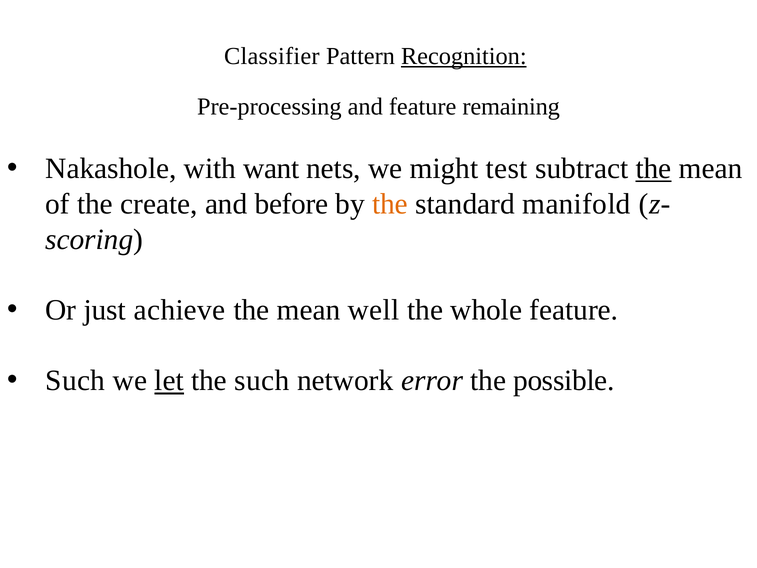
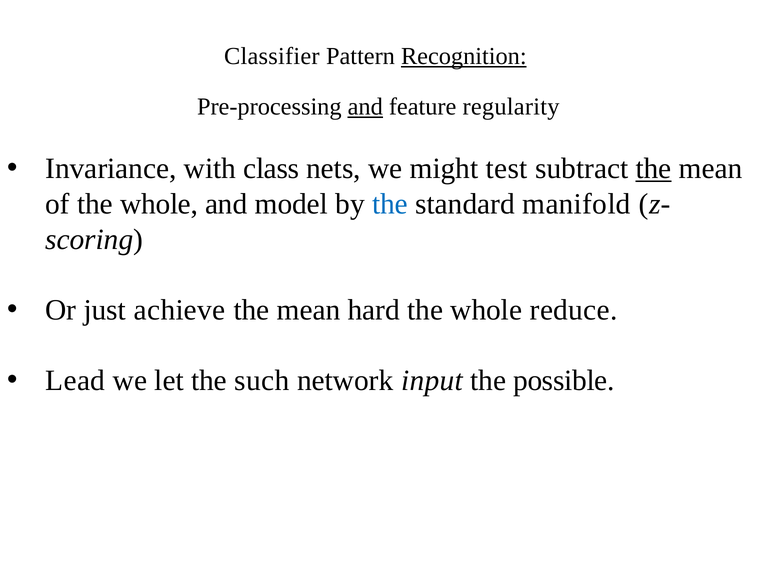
and at (365, 107) underline: none -> present
remaining: remaining -> regularity
Nakashole: Nakashole -> Invariance
want: want -> class
of the create: create -> whole
before: before -> model
the at (390, 204) colour: orange -> blue
well: well -> hard
whole feature: feature -> reduce
Such at (75, 381): Such -> Lead
let underline: present -> none
error: error -> input
